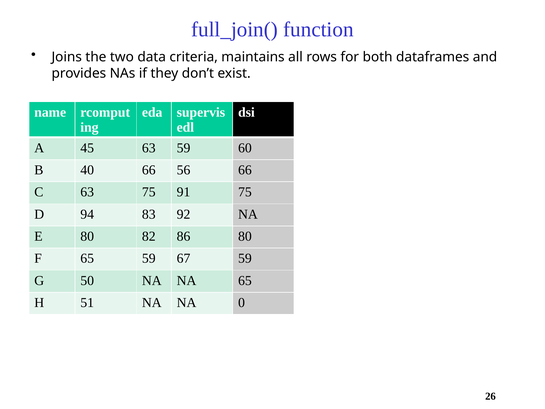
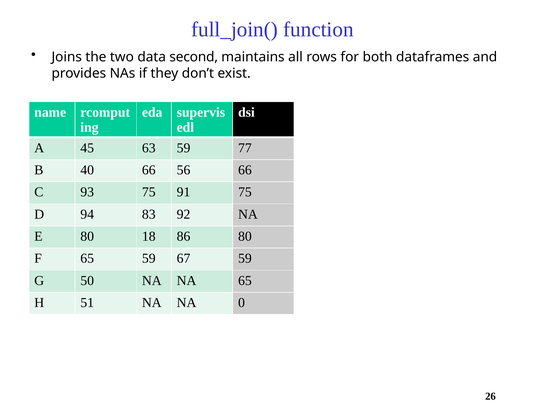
criteria: criteria -> second
60: 60 -> 77
C 63: 63 -> 93
82: 82 -> 18
